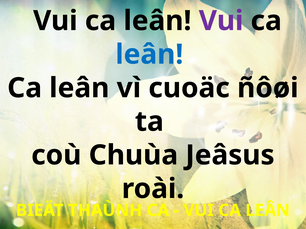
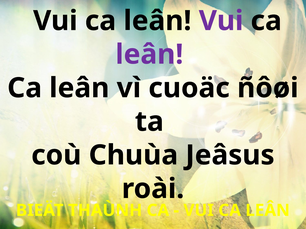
leân at (149, 55) colour: blue -> purple
